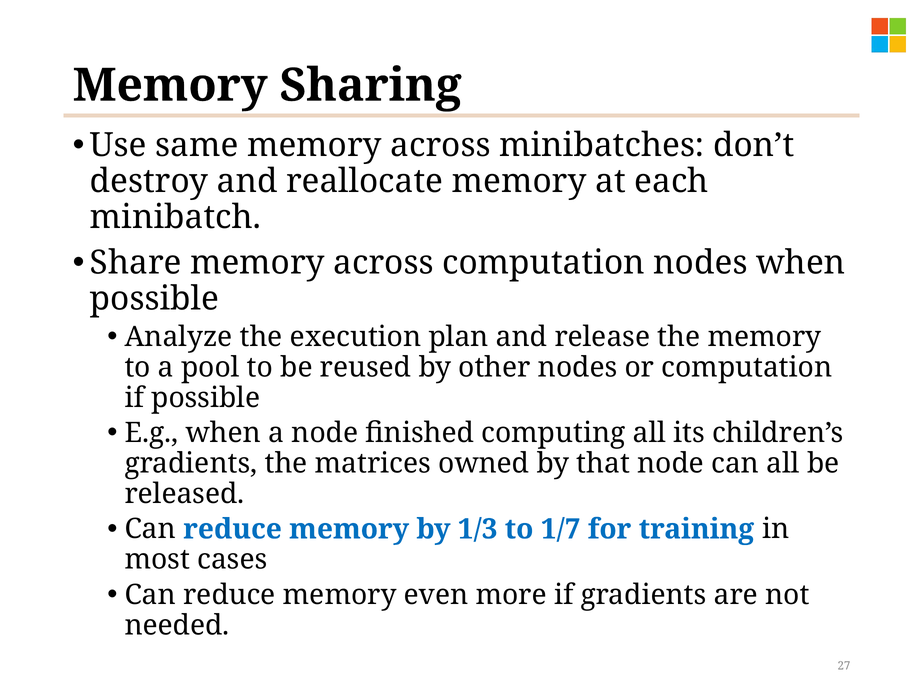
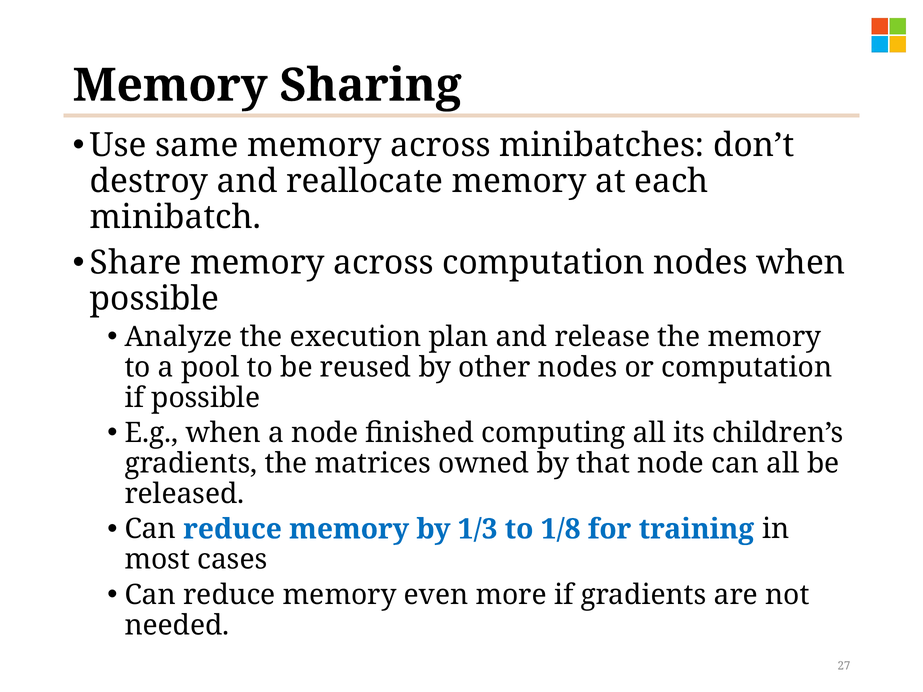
1/7: 1/7 -> 1/8
